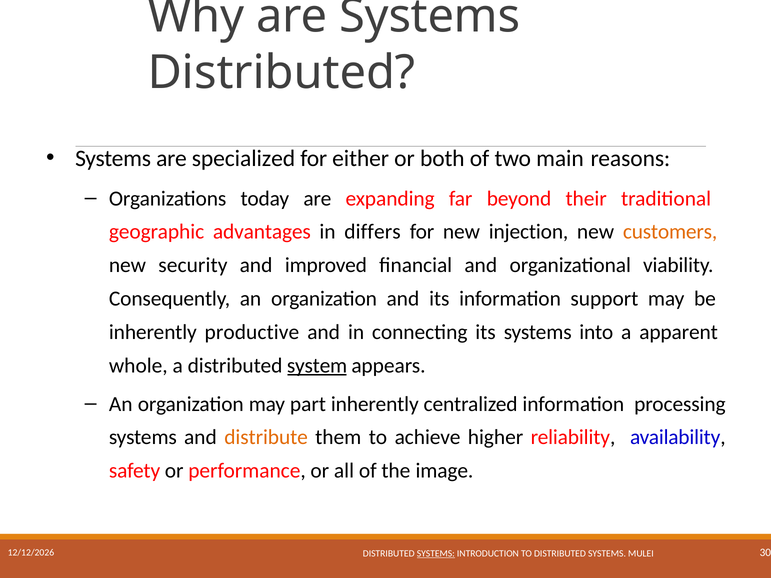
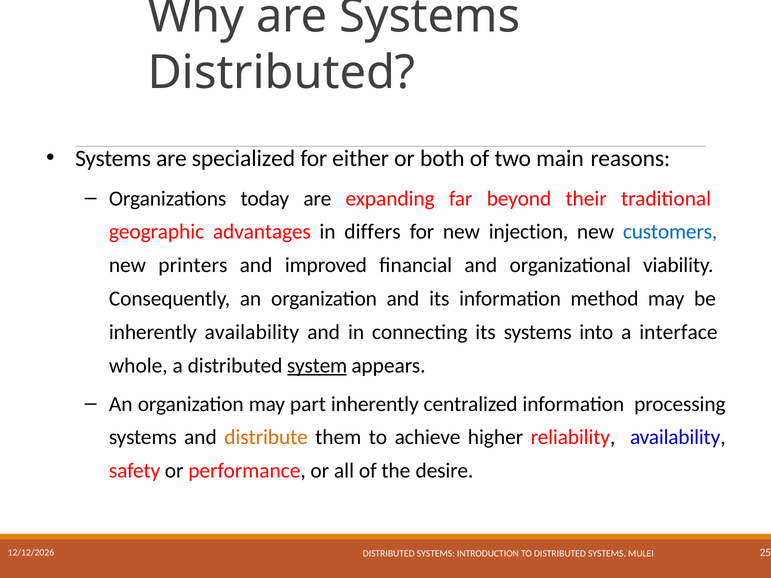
customers colour: orange -> blue
security: security -> printers
support: support -> method
inherently productive: productive -> availability
apparent: apparent -> interface
image: image -> desire
SYSTEMS at (436, 554) underline: present -> none
30: 30 -> 25
